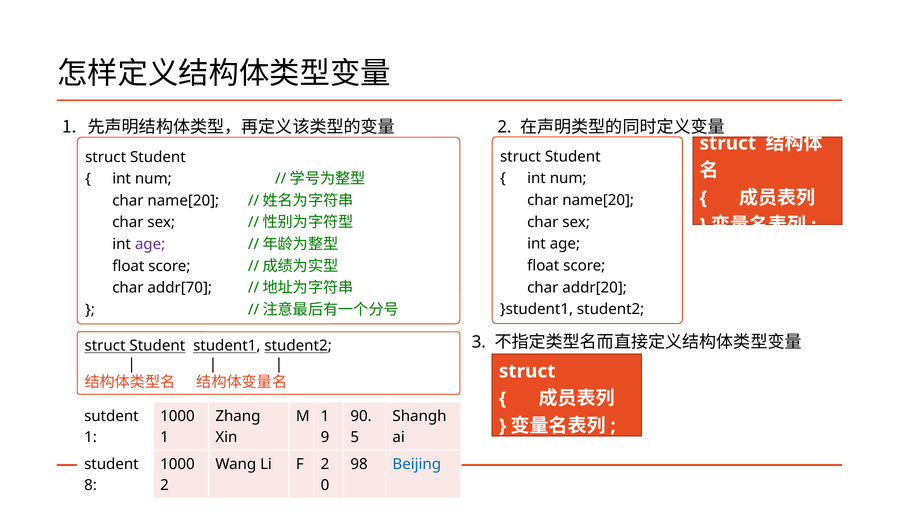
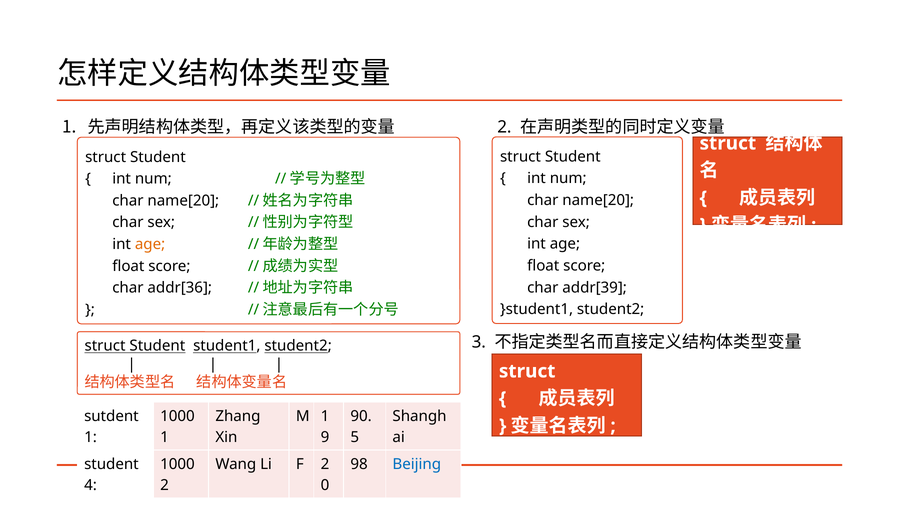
age at (150, 244) colour: purple -> orange
addr[20: addr[20 -> addr[39
addr[70: addr[70 -> addr[36
8: 8 -> 4
